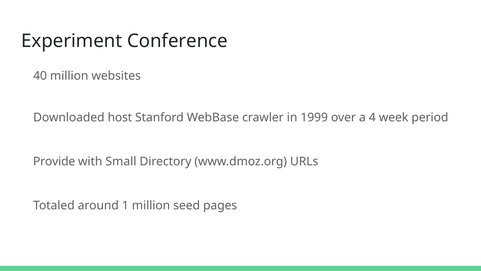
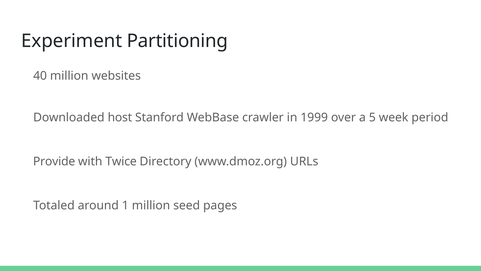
Conference: Conference -> Partitioning
4: 4 -> 5
Small: Small -> Twice
